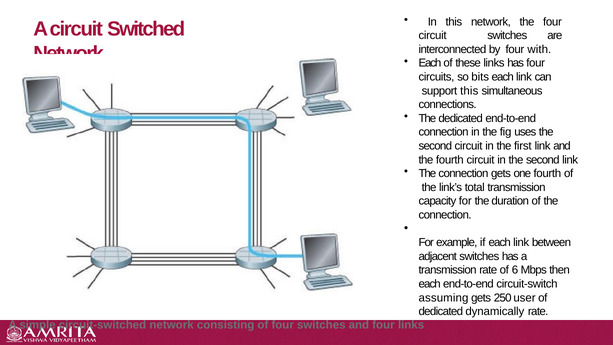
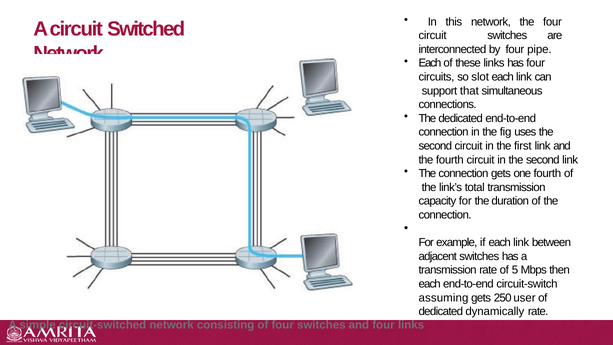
with: with -> pipe
bits: bits -> slot
support this: this -> that
6: 6 -> 5
